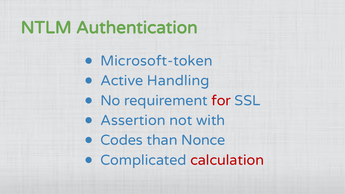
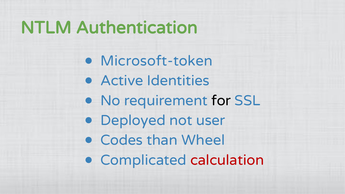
Handling: Handling -> Identities
for colour: red -> black
Assertion: Assertion -> Deployed
with: with -> user
Nonce: Nonce -> Wheel
